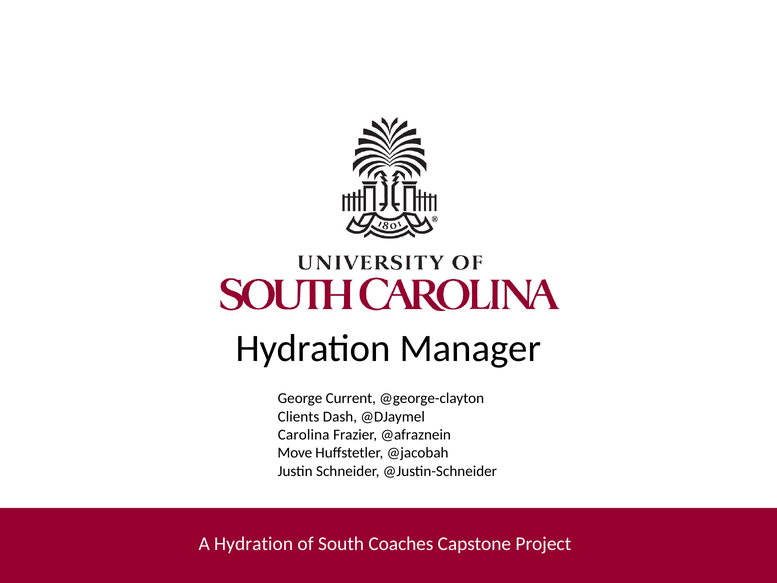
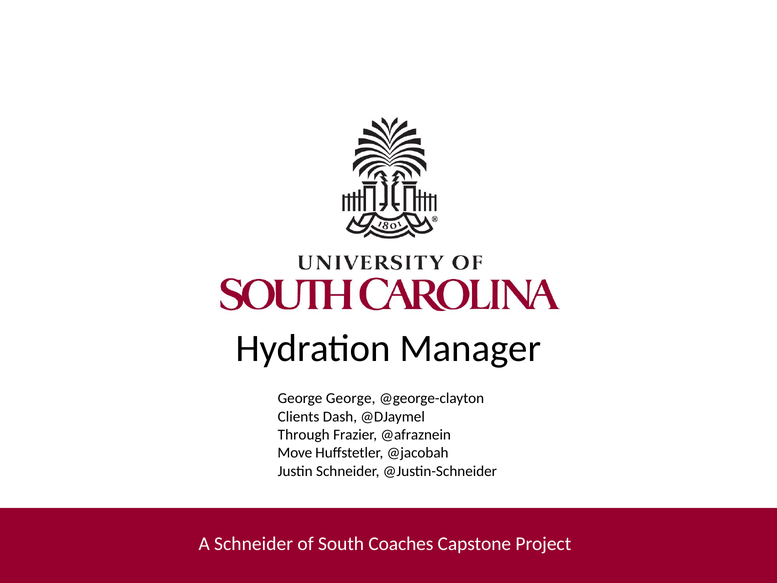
George Current: Current -> George
Carolina: Carolina -> Through
A Hydration: Hydration -> Schneider
